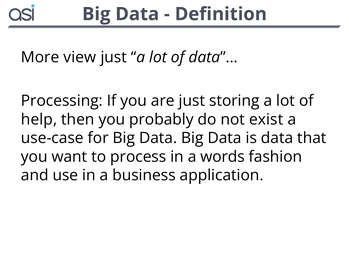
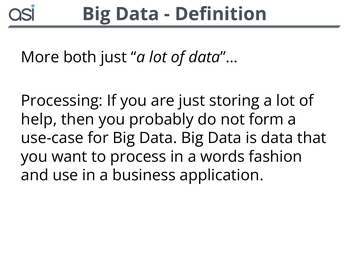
view: view -> both
exist: exist -> form
